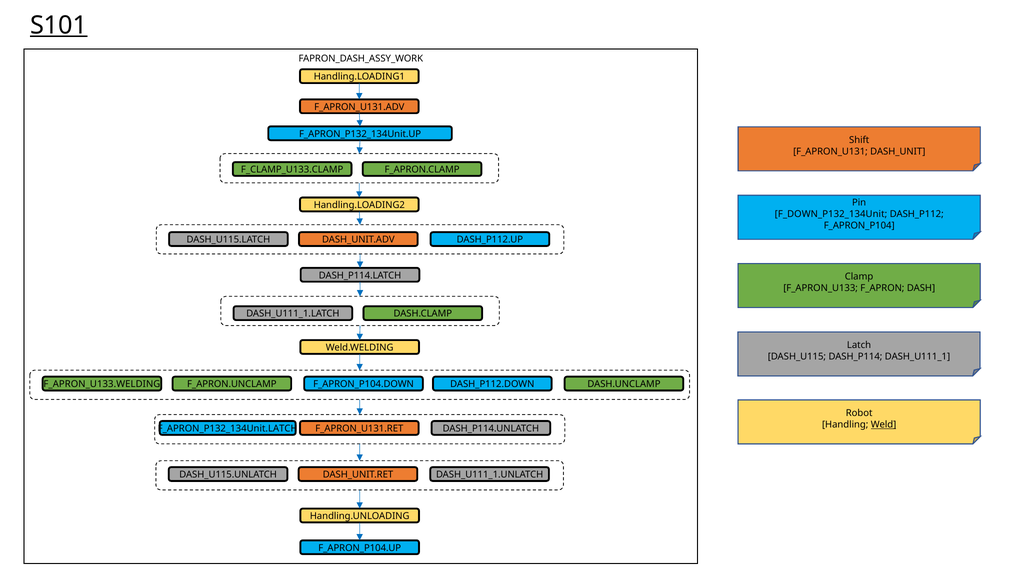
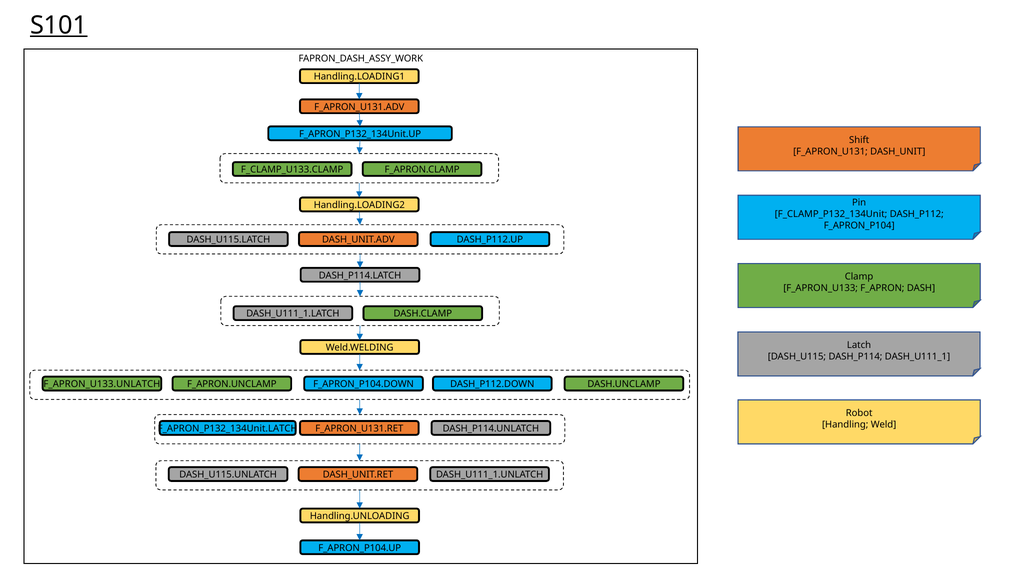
F_DOWN_P132_134Unit: F_DOWN_P132_134Unit -> F_CLAMP_P132_134Unit
F_APRON_U133.WELDING: F_APRON_U133.WELDING -> F_APRON_U133.UNLATCH
Weld underline: present -> none
